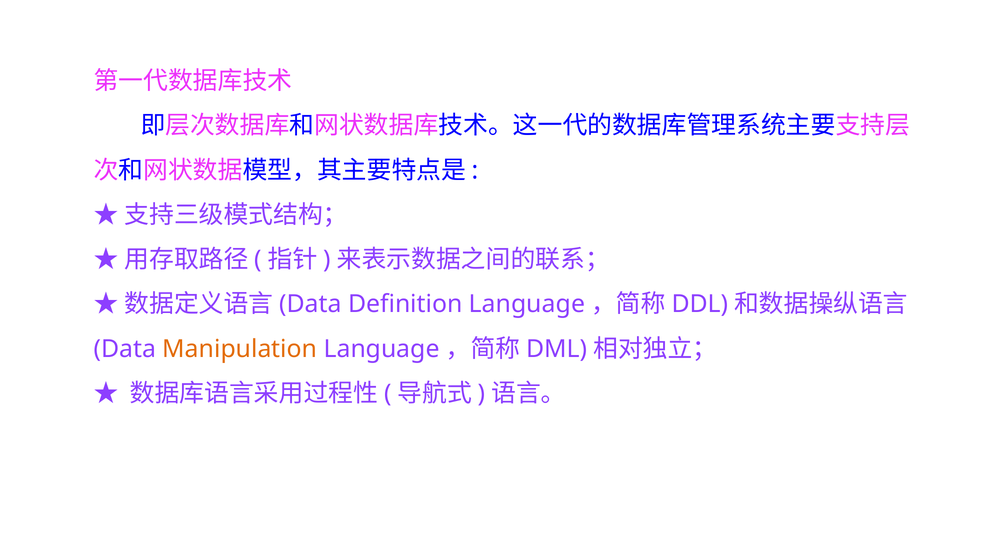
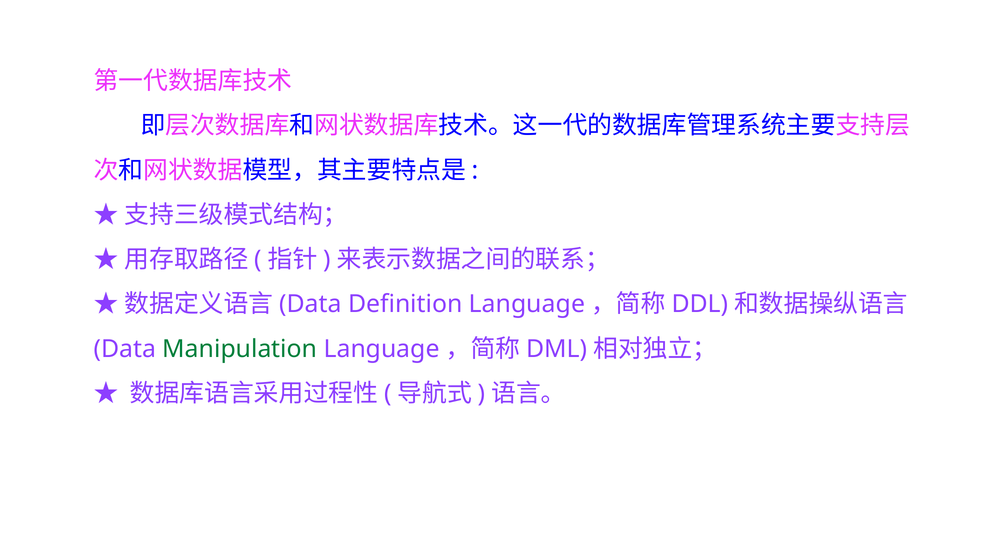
Manipulation colour: orange -> green
